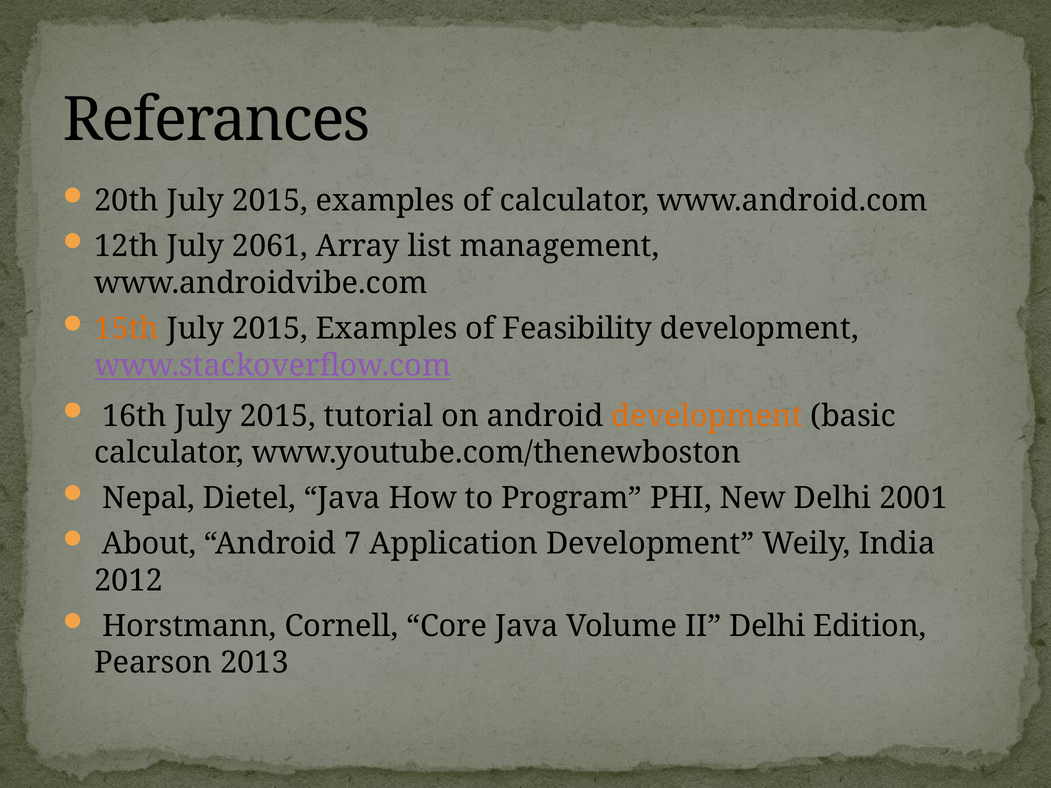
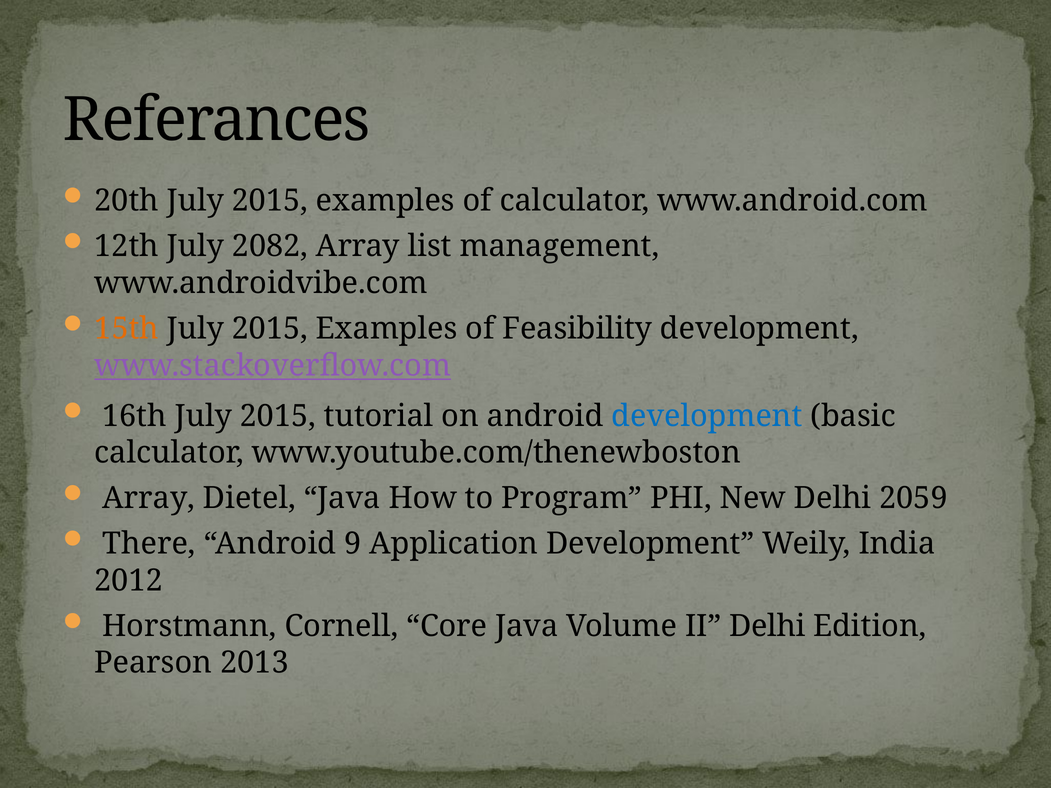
2061: 2061 -> 2082
development at (707, 416) colour: orange -> blue
Nepal at (149, 498): Nepal -> Array
2001: 2001 -> 2059
About: About -> There
7: 7 -> 9
